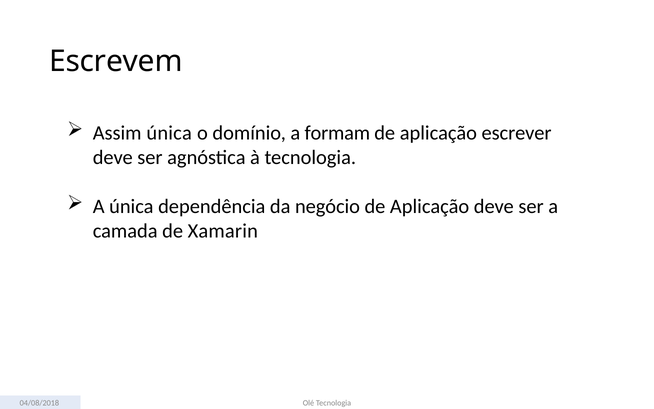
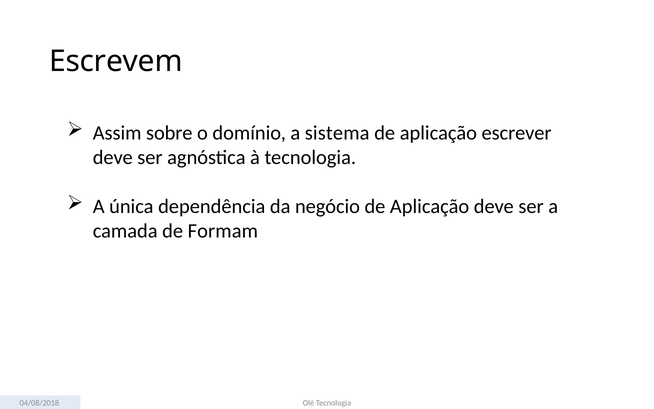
Assim única: única -> sobre
formam: formam -> sistema
Xamarin: Xamarin -> Formam
